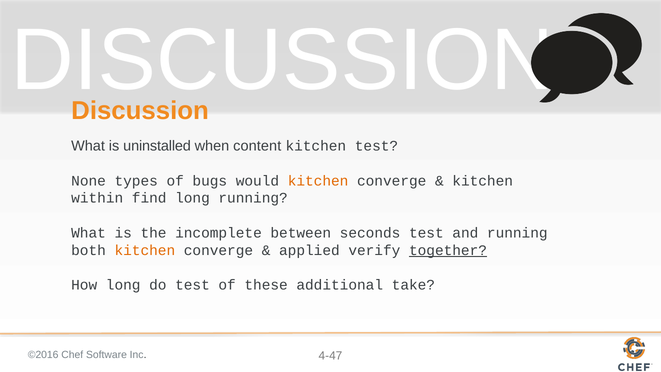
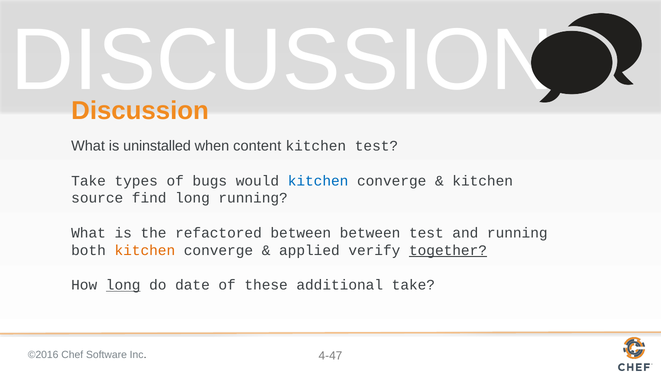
None at (89, 181): None -> Take
kitchen at (318, 181) colour: orange -> blue
within: within -> source
incomplete: incomplete -> refactored
between seconds: seconds -> between
long at (123, 285) underline: none -> present
do test: test -> date
